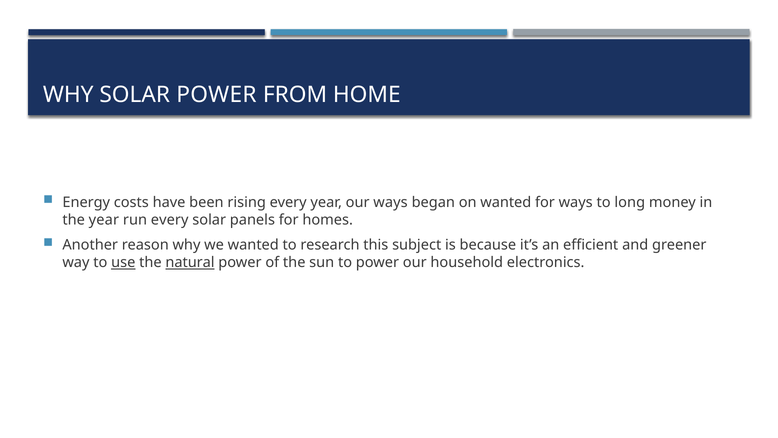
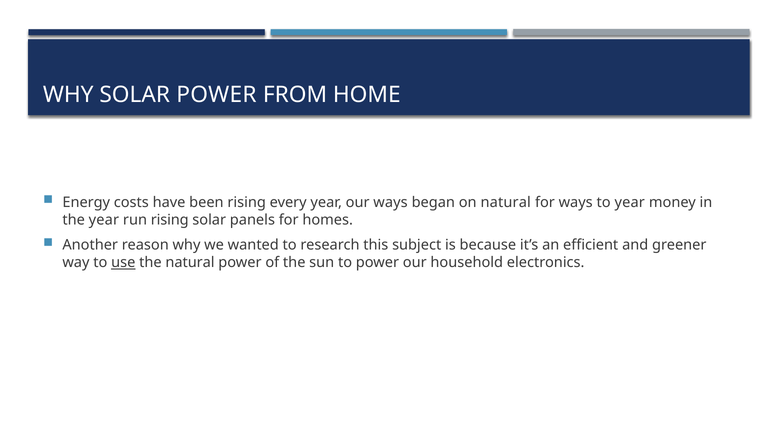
on wanted: wanted -> natural
to long: long -> year
run every: every -> rising
natural at (190, 262) underline: present -> none
